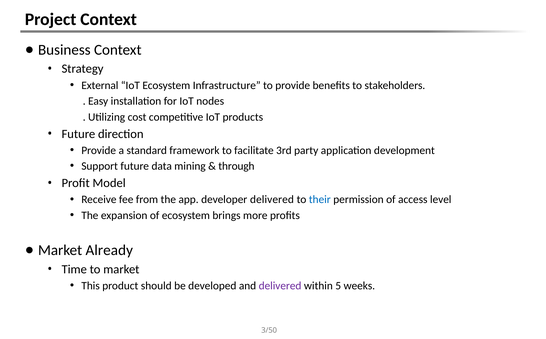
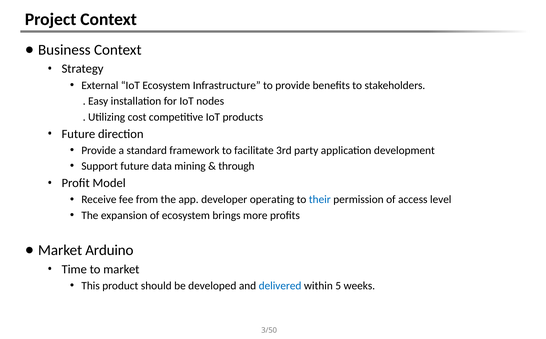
developer delivered: delivered -> operating
Already: Already -> Arduino
delivered at (280, 286) colour: purple -> blue
